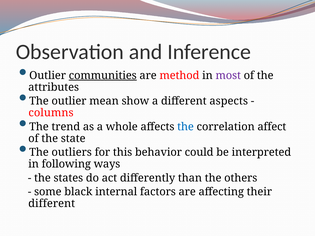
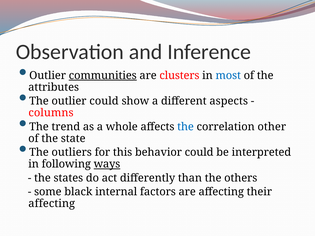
method: method -> clusters
most colour: purple -> blue
outlier mean: mean -> could
affect: affect -> other
ways underline: none -> present
different at (52, 204): different -> affecting
